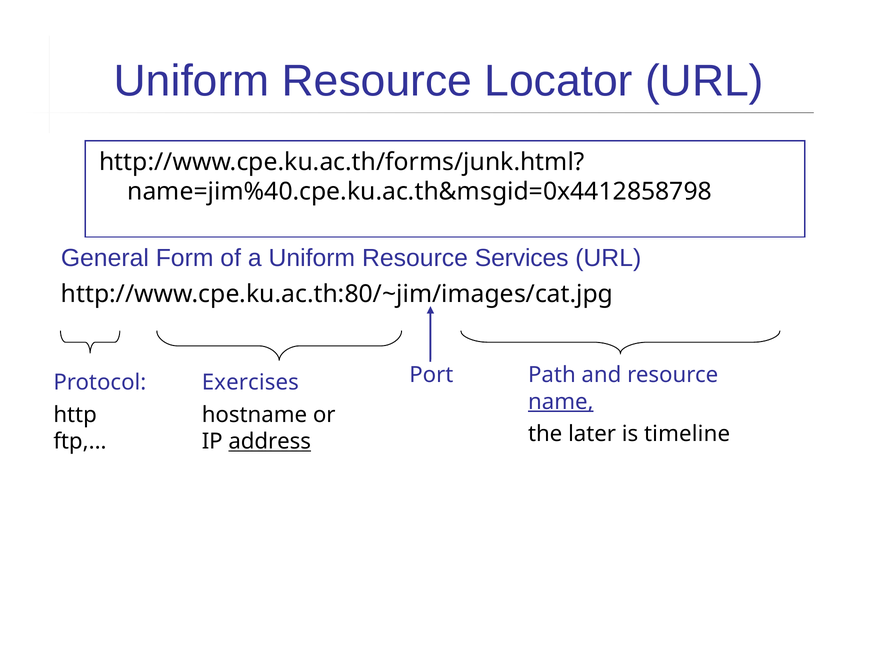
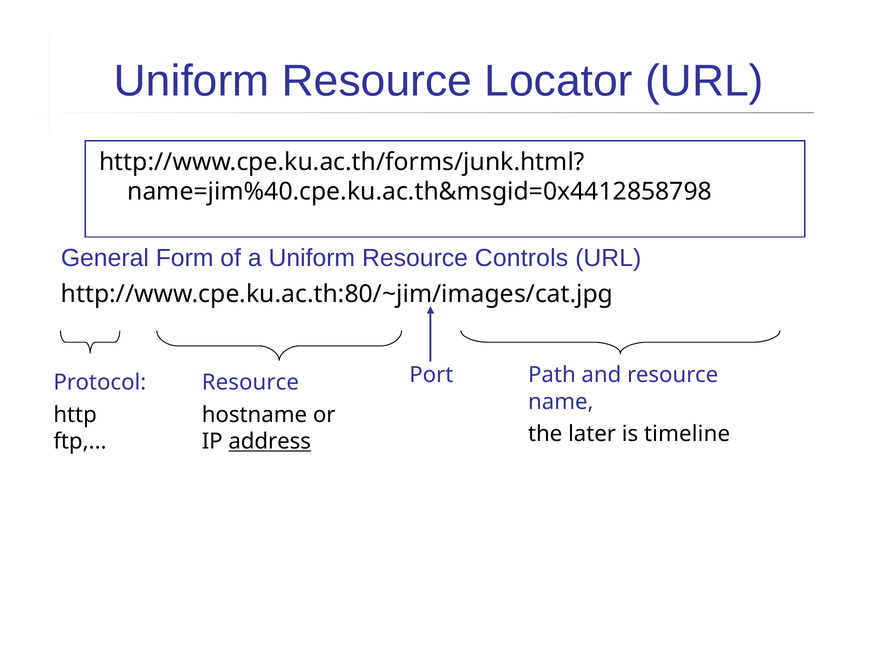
Services: Services -> Controls
Exercises at (250, 383): Exercises -> Resource
name underline: present -> none
